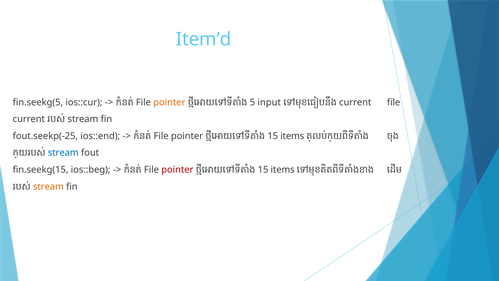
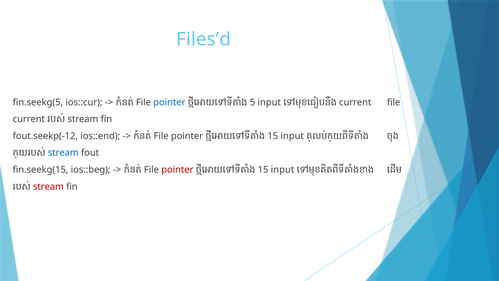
Item’d: Item’d -> Files’d
pointer at (169, 102) colour: orange -> blue
fout.seekp(-25: fout.seekp(-25 -> fout.seekp(-12
items at (292, 136): items -> input
items at (283, 170): items -> input
stream at (48, 186) colour: orange -> red
